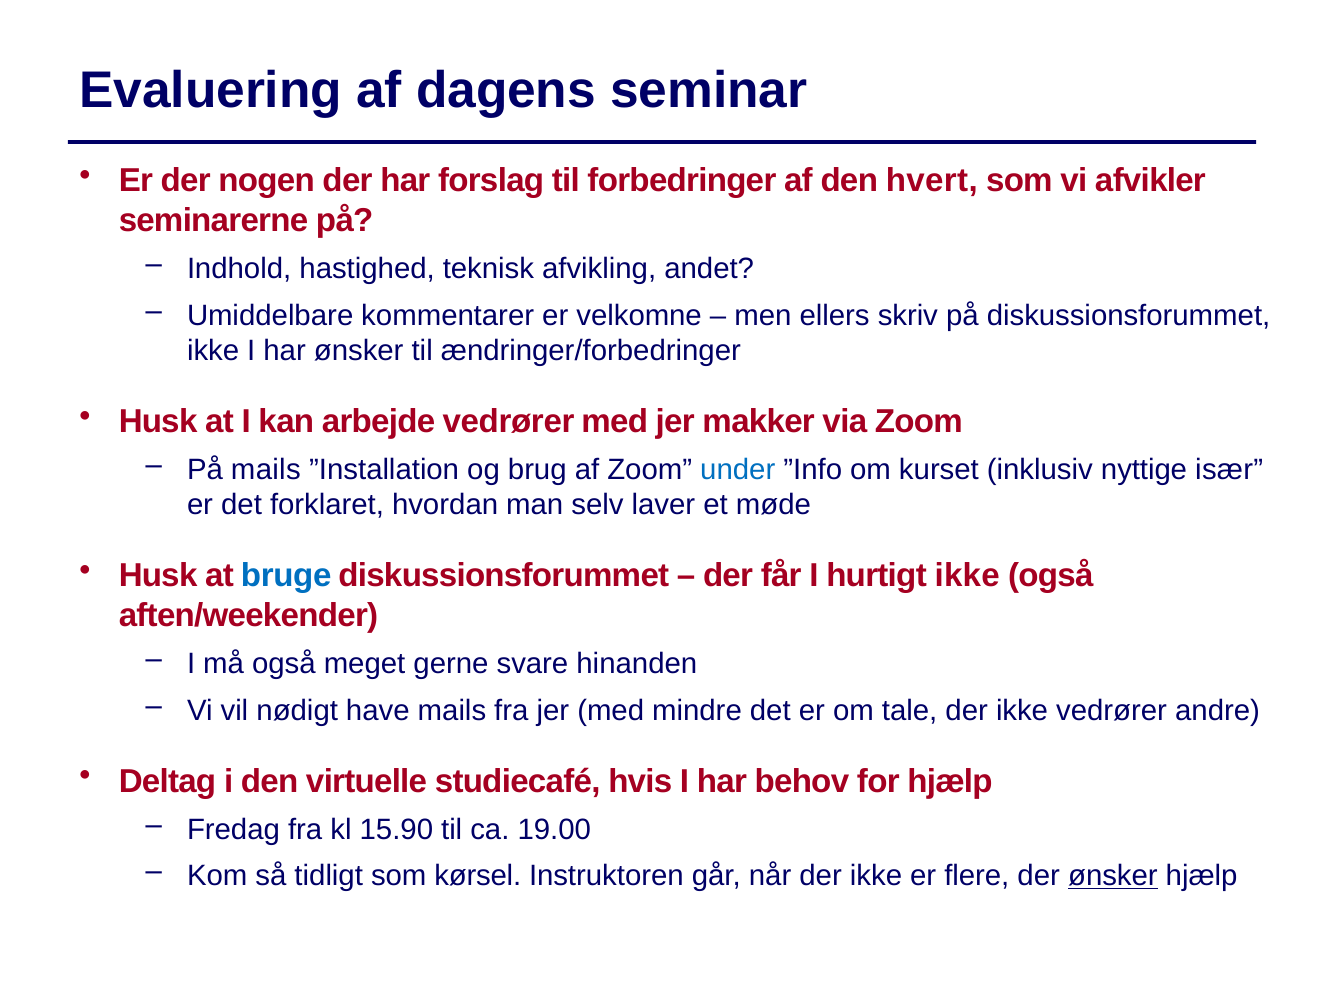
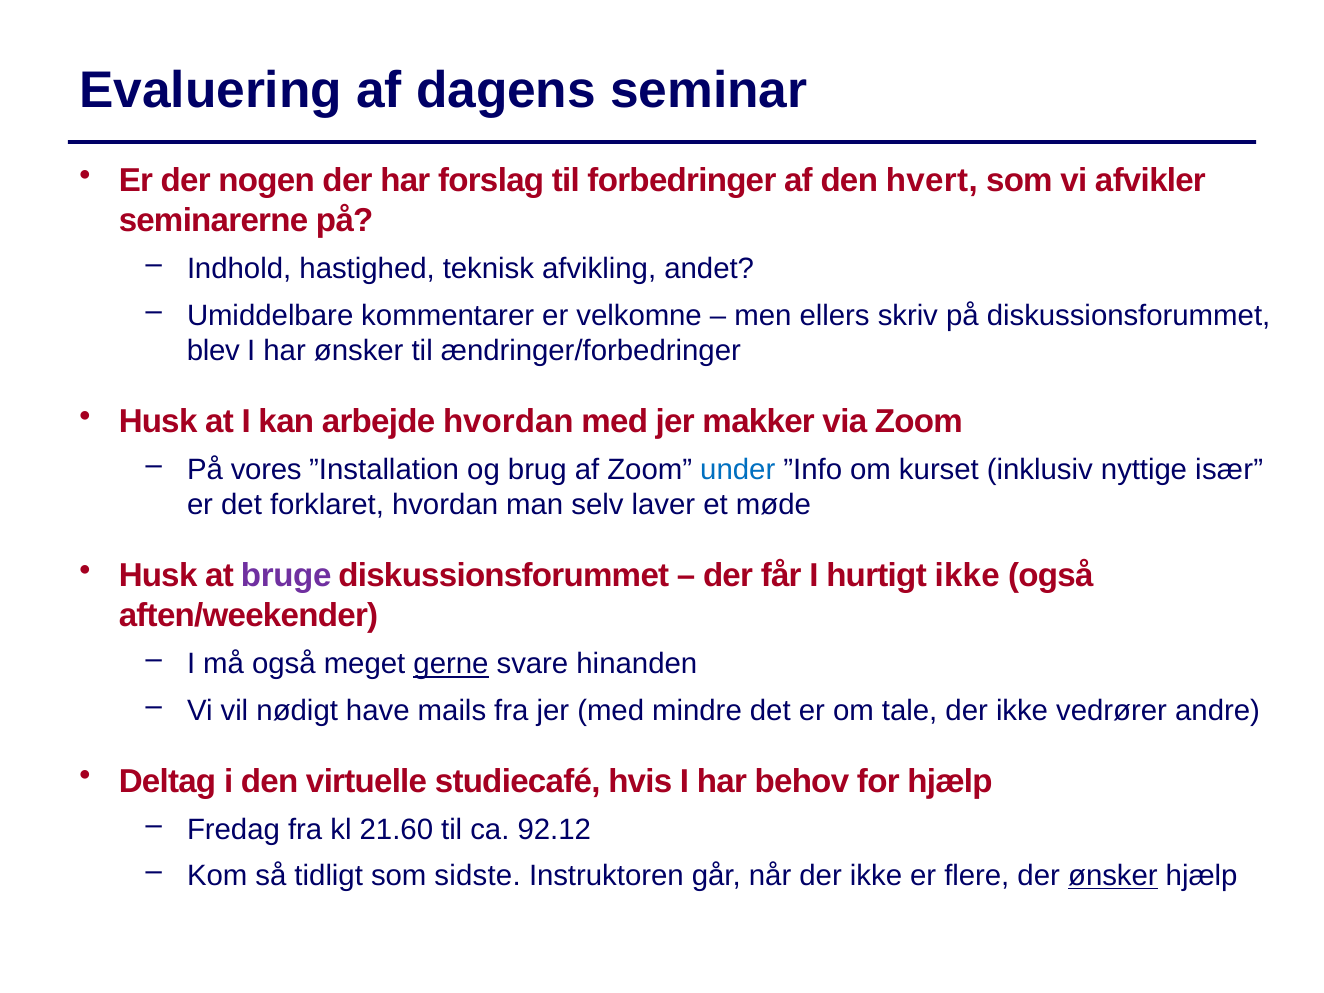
ikke at (213, 351): ikke -> blev
arbejde vedrører: vedrører -> hvordan
På mails: mails -> vores
bruge colour: blue -> purple
gerne underline: none -> present
15.90: 15.90 -> 21.60
19.00: 19.00 -> 92.12
kørsel: kørsel -> sidste
